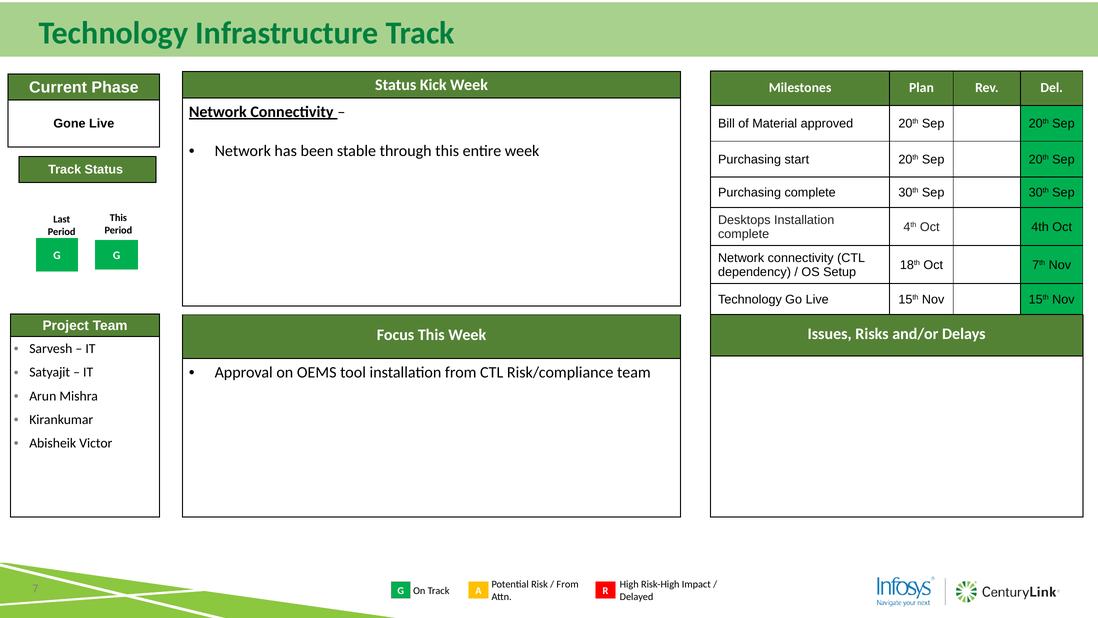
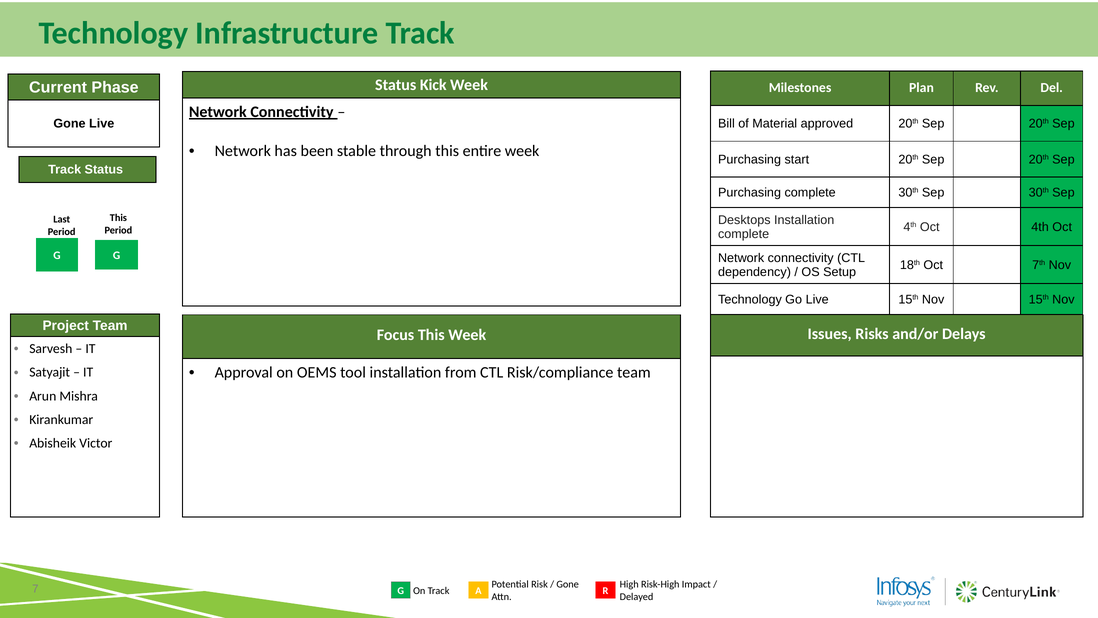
From at (568, 584): From -> Gone
